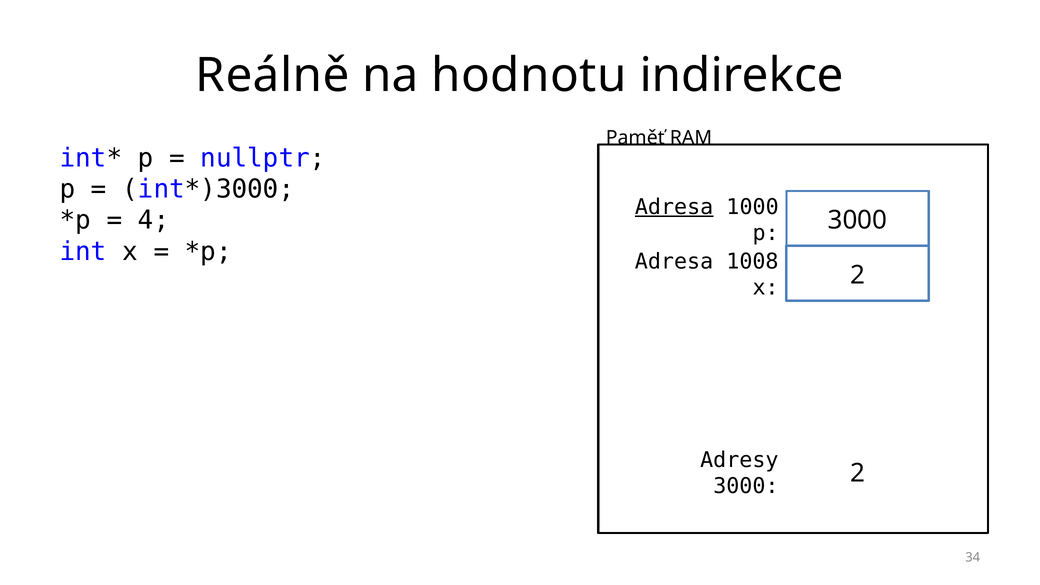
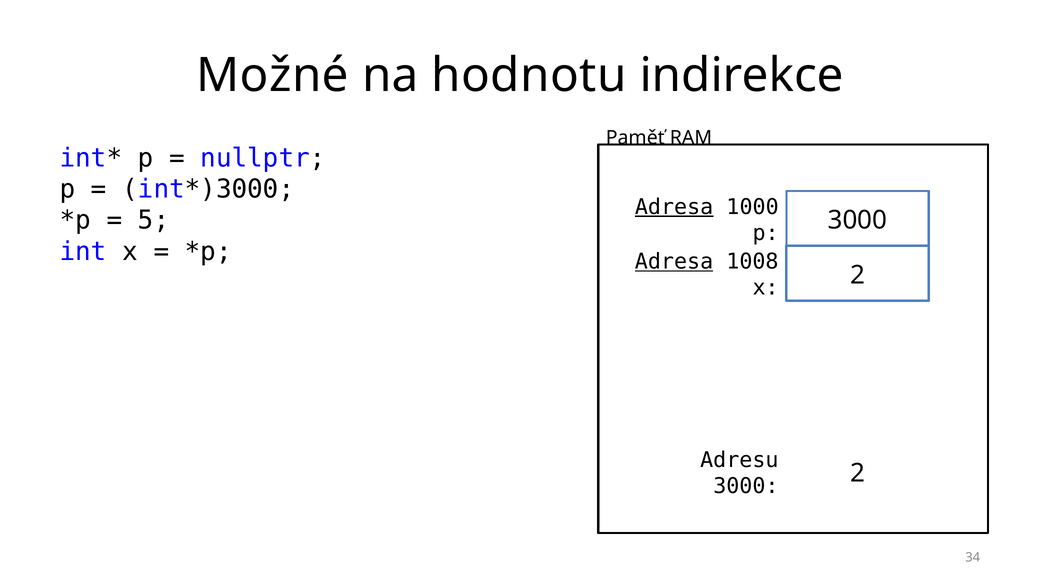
Reálně: Reálně -> Možné
4: 4 -> 5
Adresa at (674, 262) underline: none -> present
Adresy: Adresy -> Adresu
